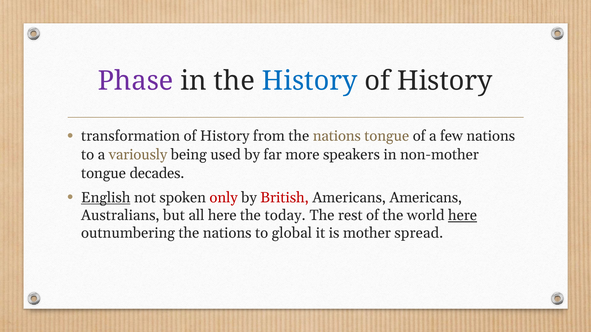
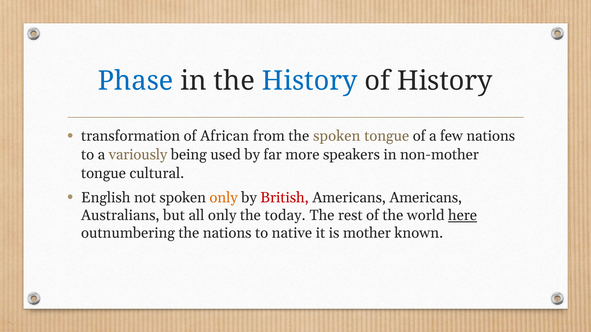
Phase colour: purple -> blue
transformation of History: History -> African
from the nations: nations -> spoken
decades: decades -> cultural
English underline: present -> none
only at (224, 198) colour: red -> orange
all here: here -> only
global: global -> native
spread: spread -> known
